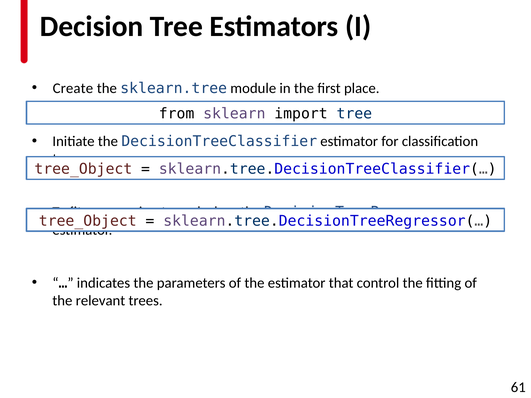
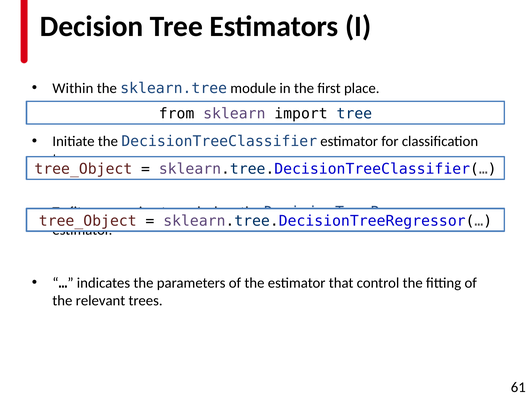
Create: Create -> Within
